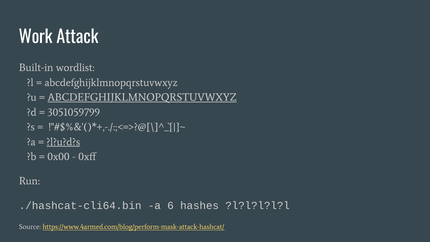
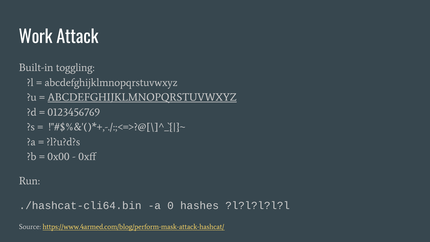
wordlist: wordlist -> toggling
3051059799: 3051059799 -> 0123456769
?l?u?d?s underline: present -> none
6: 6 -> 0
